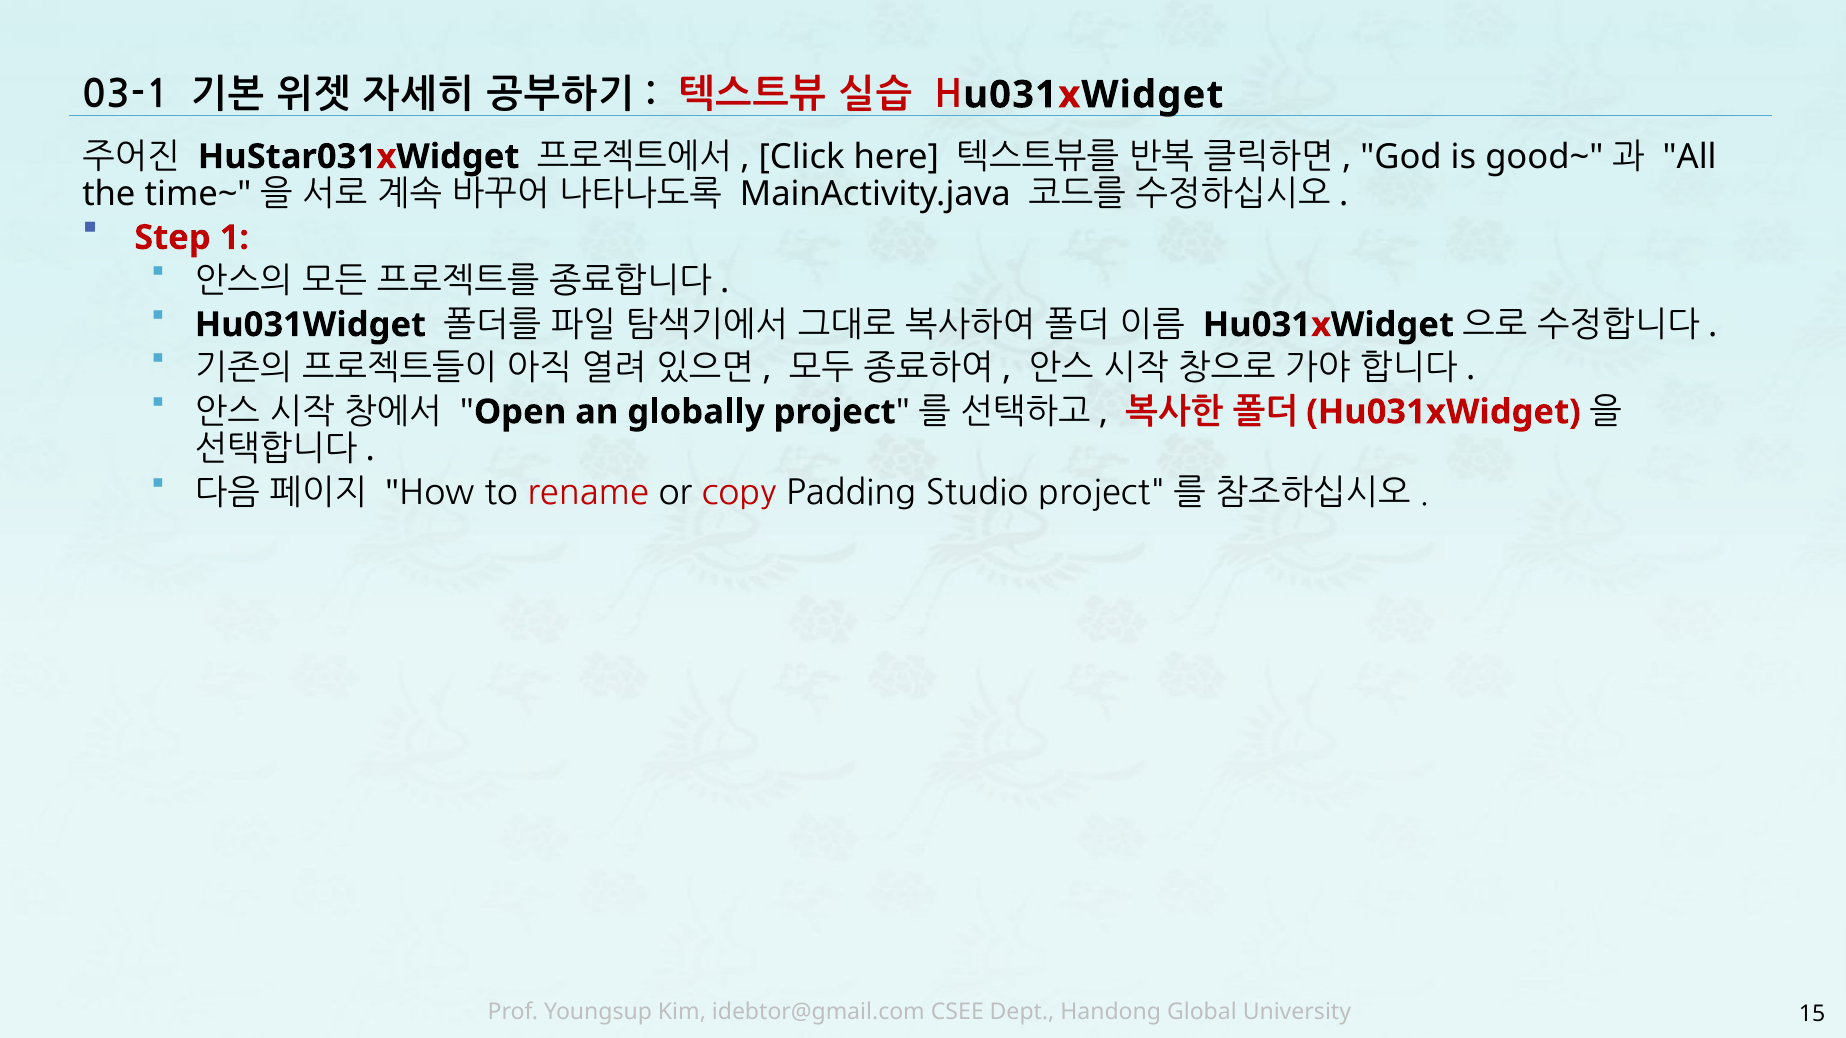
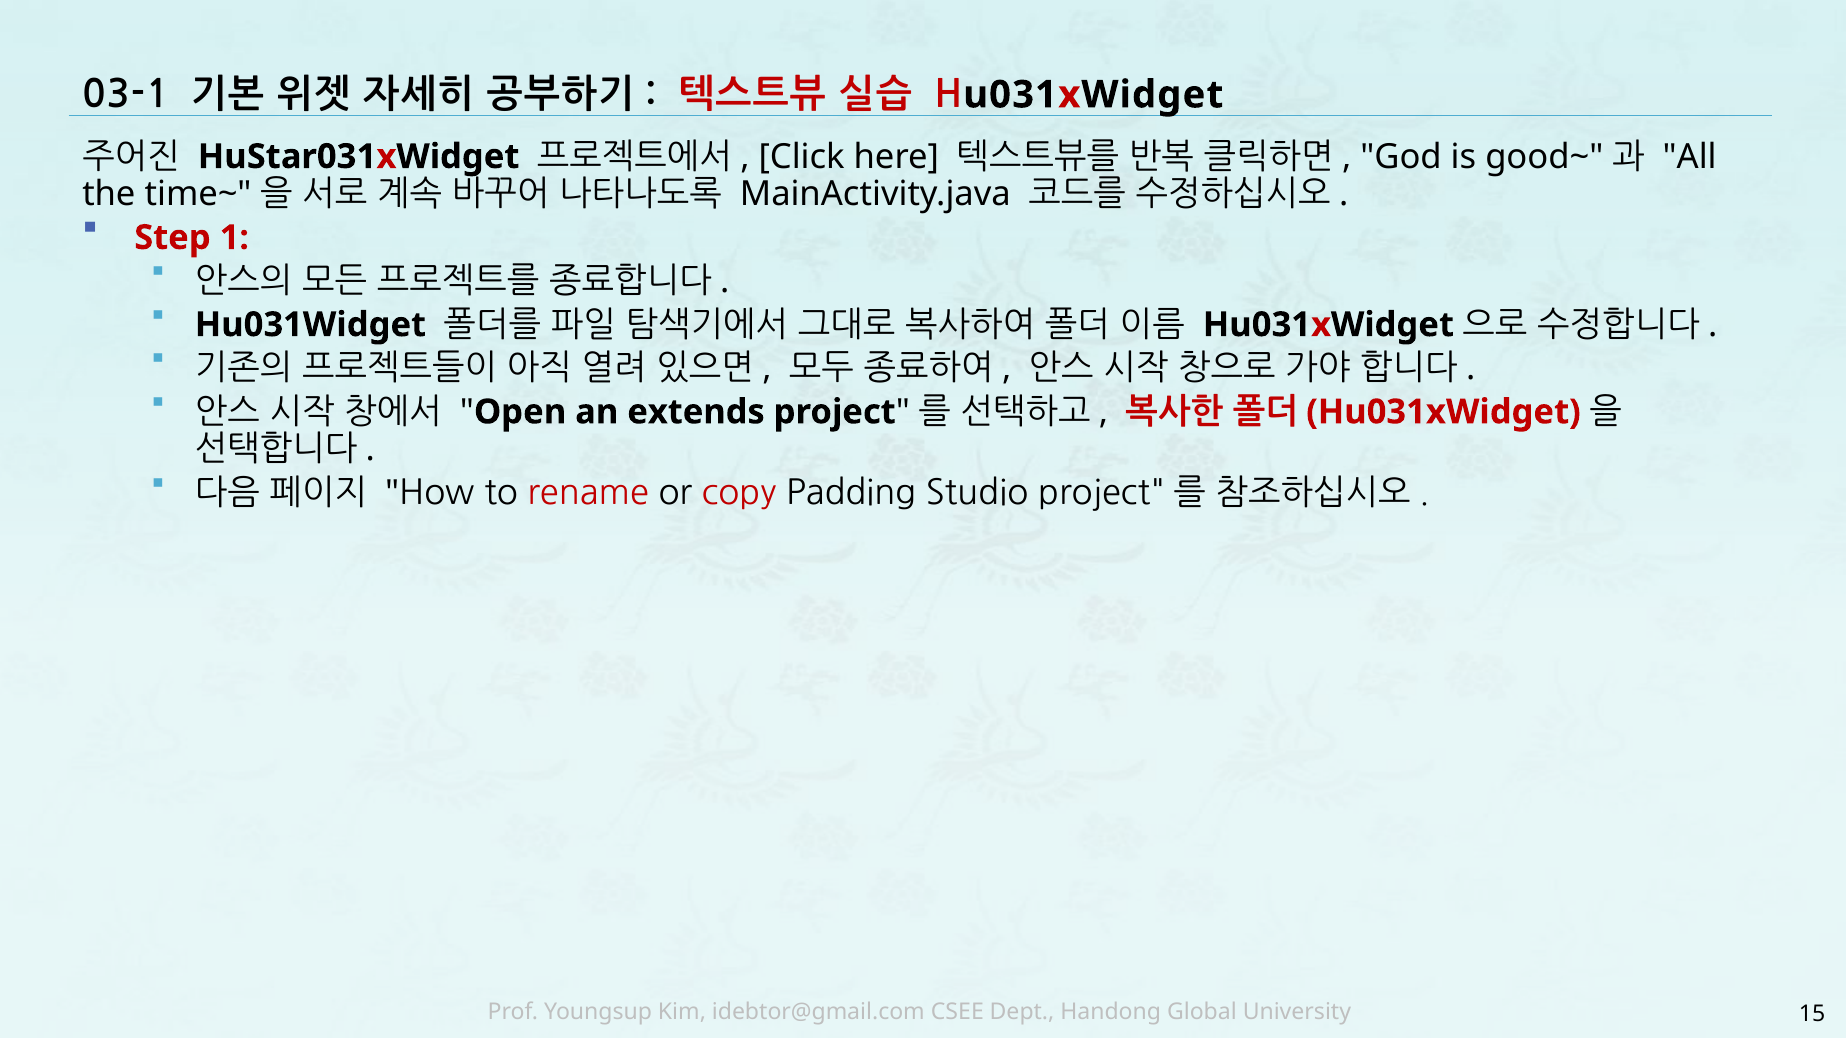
globally: globally -> extends
